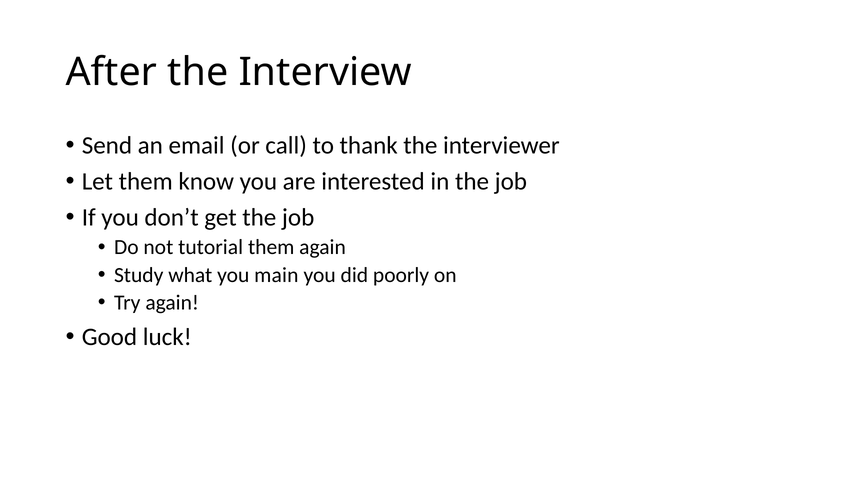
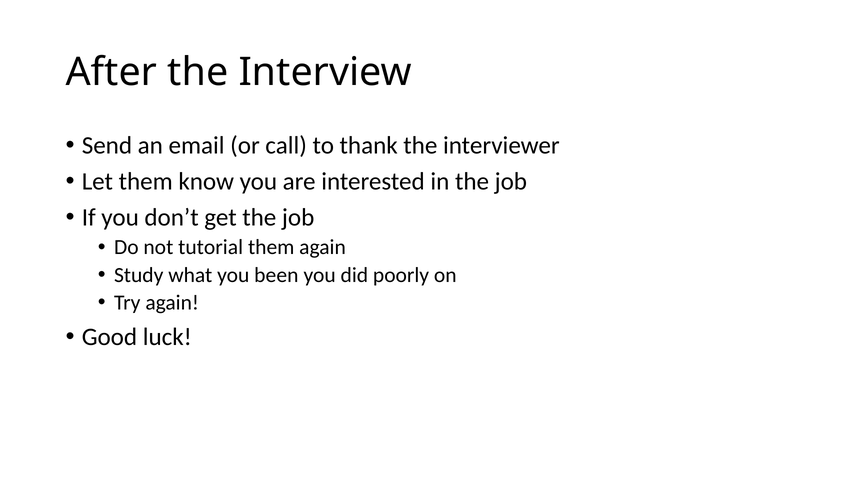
main: main -> been
